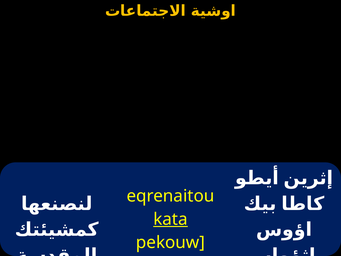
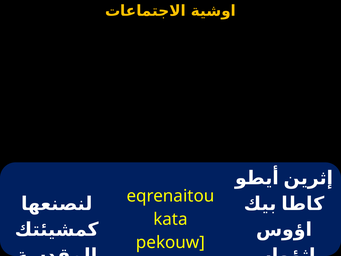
kata underline: present -> none
